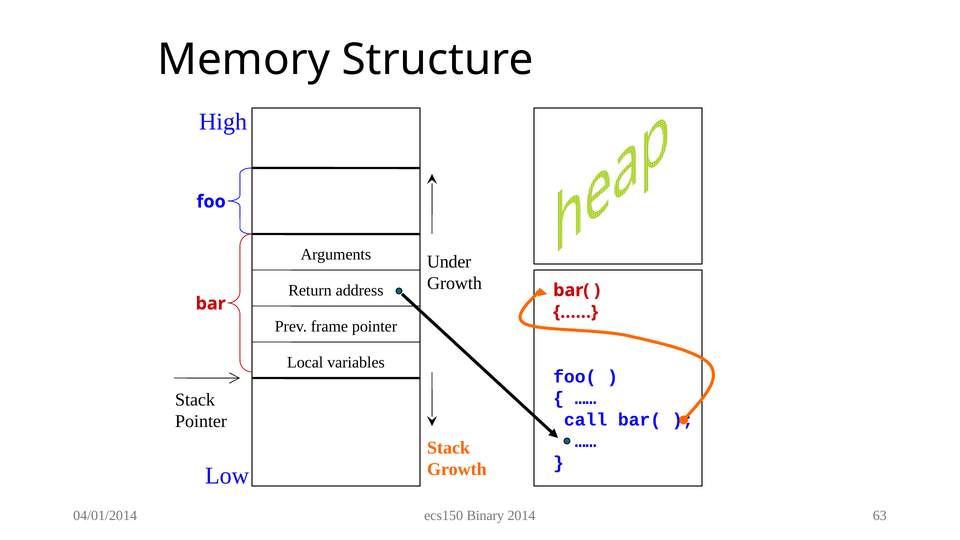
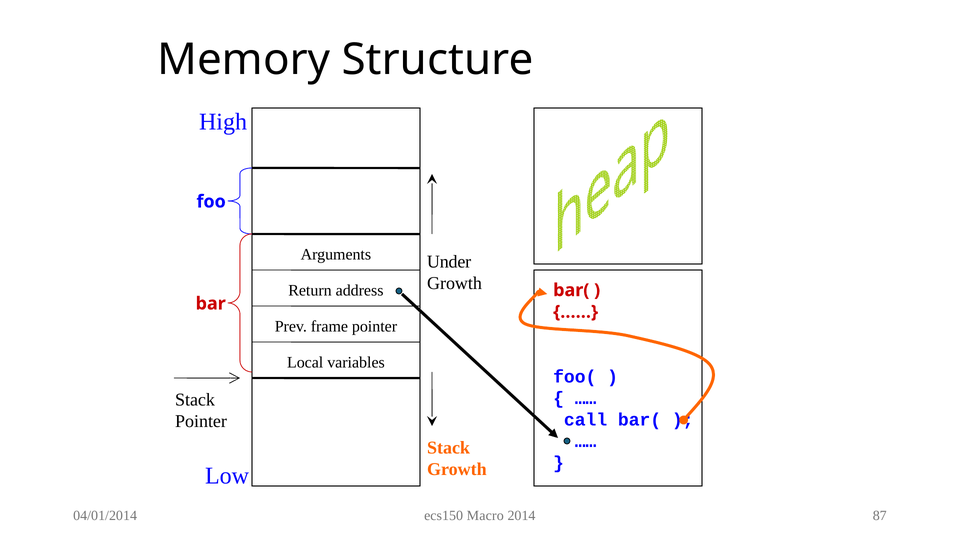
Binary: Binary -> Macro
63: 63 -> 87
